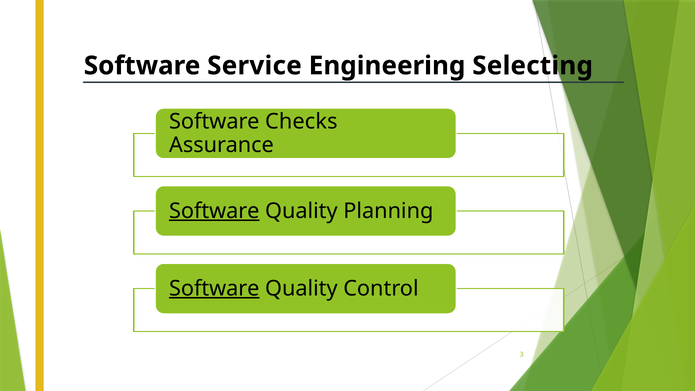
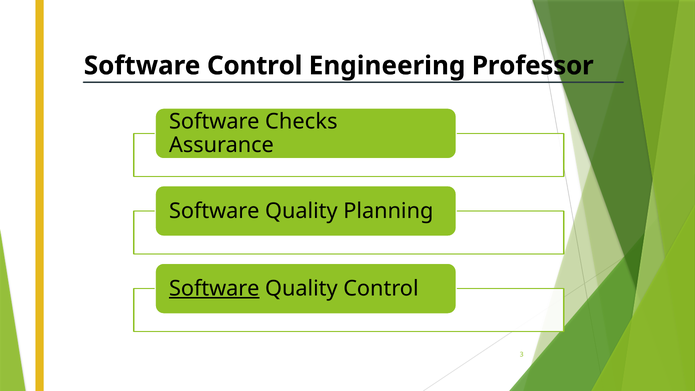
Software Service: Service -> Control
Selecting: Selecting -> Professor
Software at (214, 211) underline: present -> none
